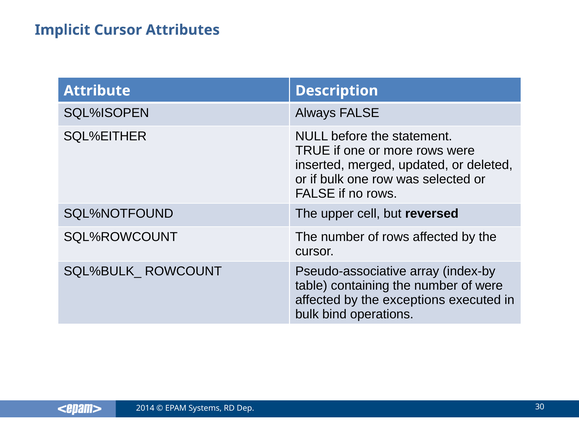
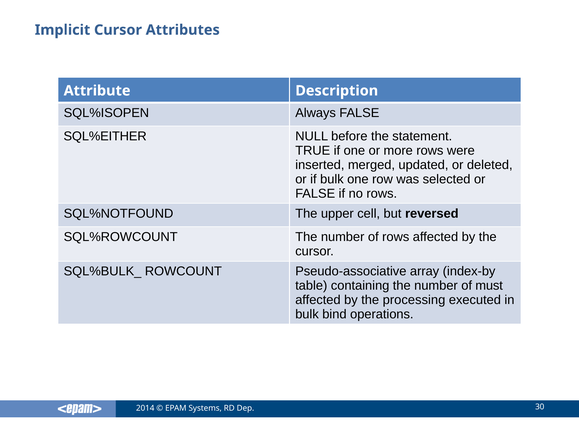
of were: were -> must
exceptions: exceptions -> processing
